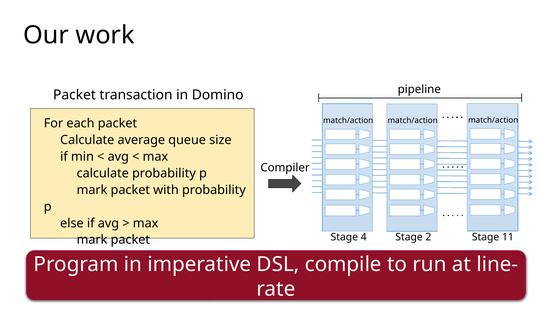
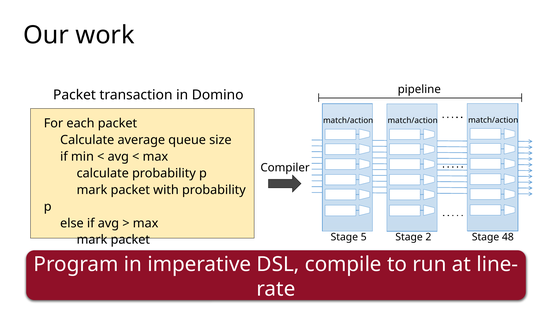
4: 4 -> 5
11: 11 -> 48
